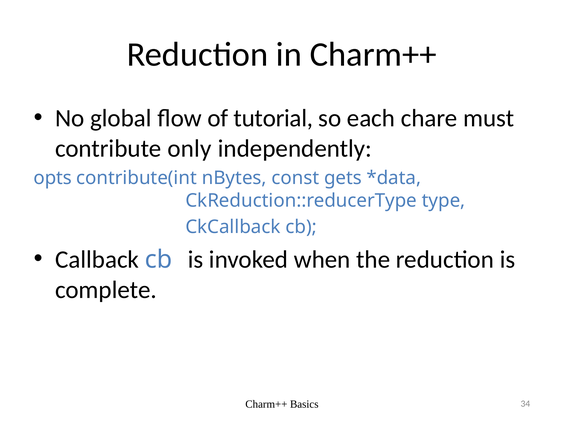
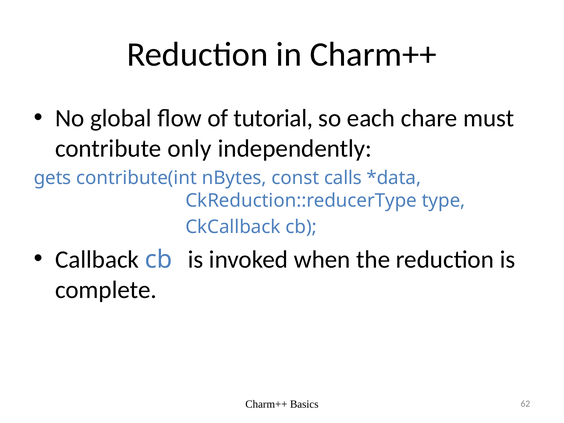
opts: opts -> gets
gets: gets -> calls
34: 34 -> 62
